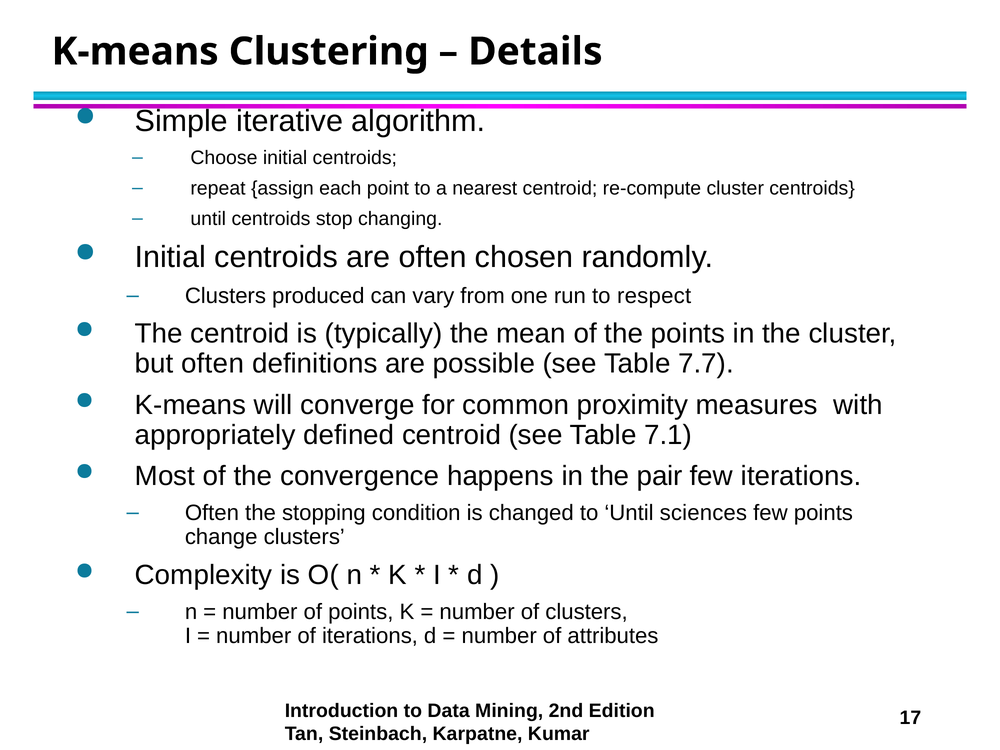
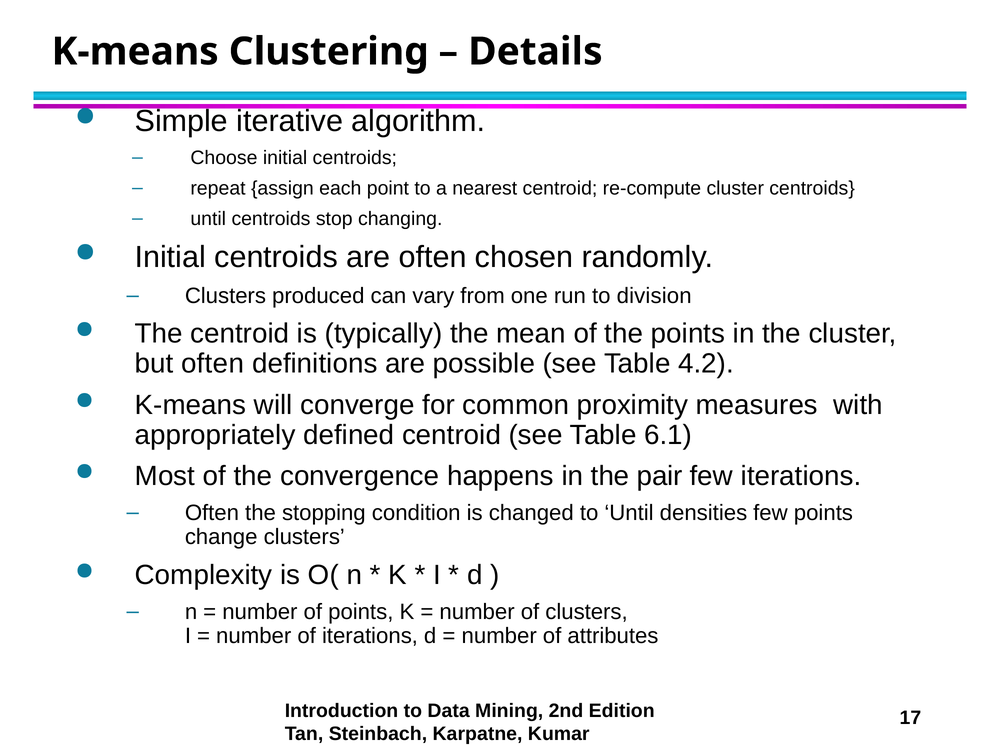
respect: respect -> division
7.7: 7.7 -> 4.2
7.1: 7.1 -> 6.1
sciences: sciences -> densities
